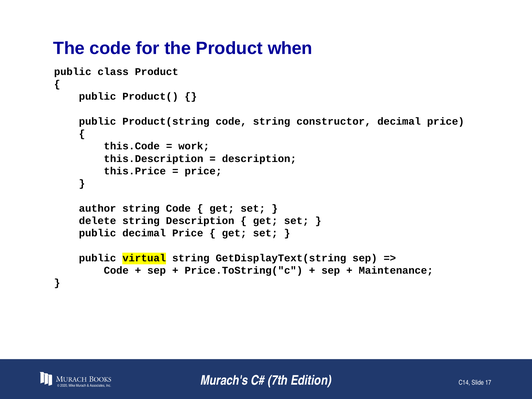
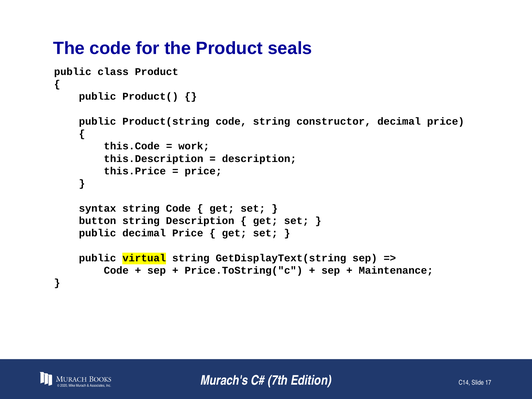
when: when -> seals
author: author -> syntax
delete: delete -> button
